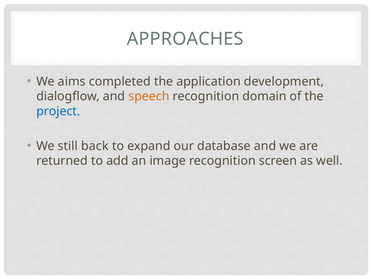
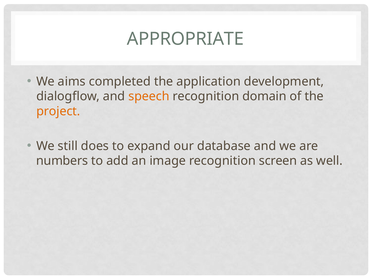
APPROACHES: APPROACHES -> APPROPRIATE
project colour: blue -> orange
back: back -> does
returned: returned -> numbers
